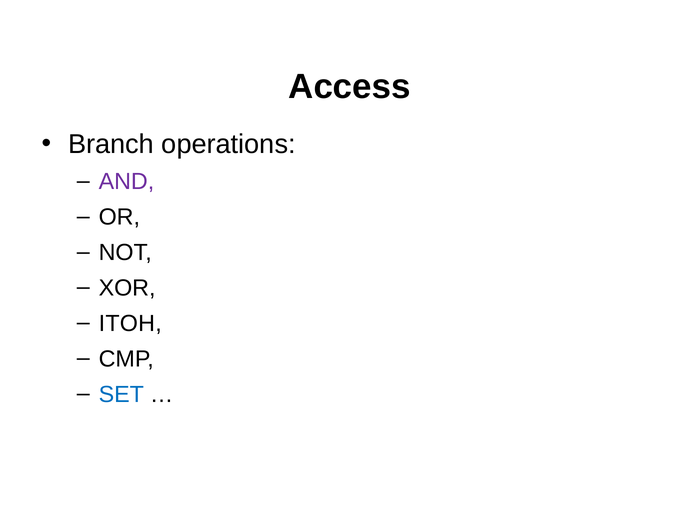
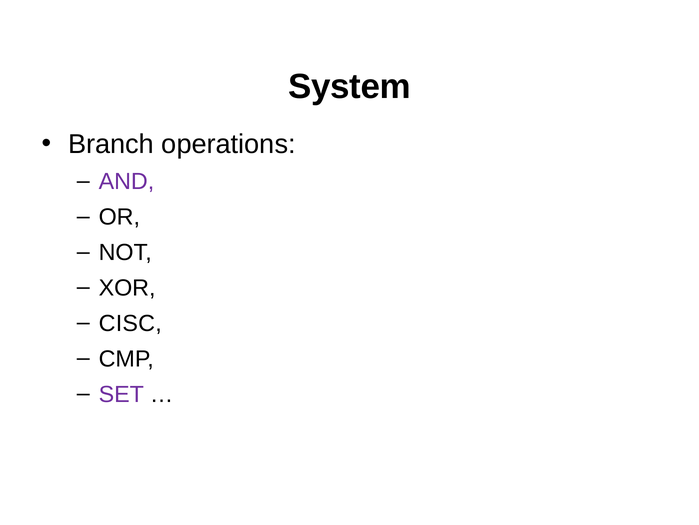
Access: Access -> System
ITOH: ITOH -> CISC
SET colour: blue -> purple
